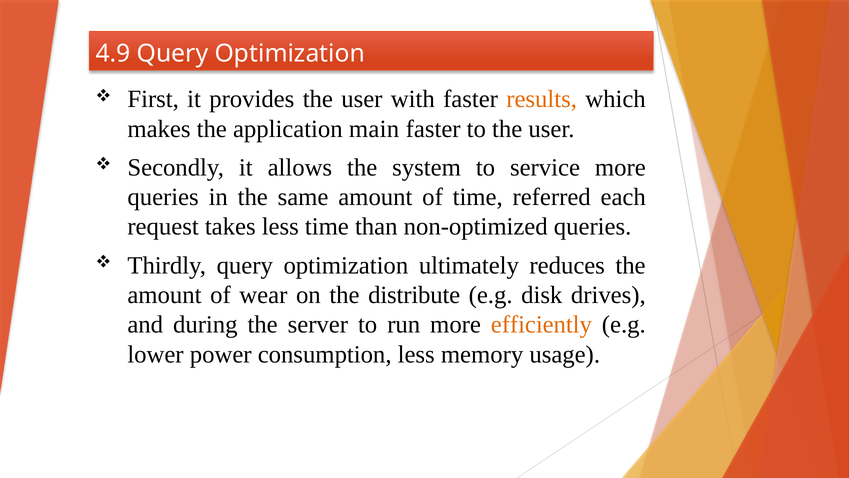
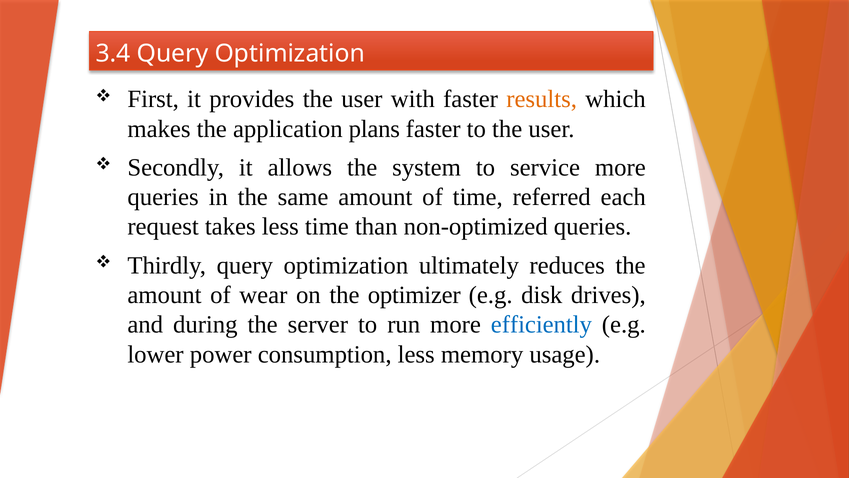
4.9: 4.9 -> 3.4
main: main -> plans
distribute: distribute -> optimizer
efficiently colour: orange -> blue
